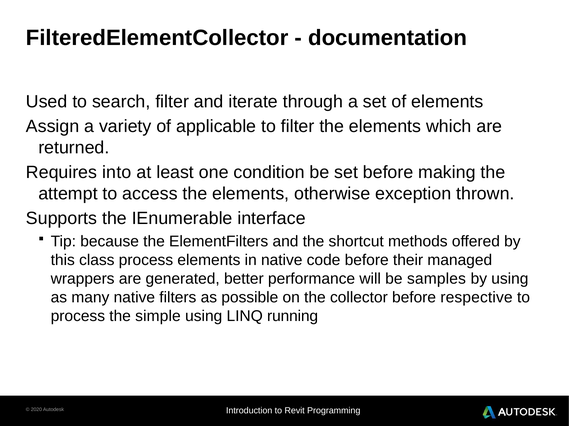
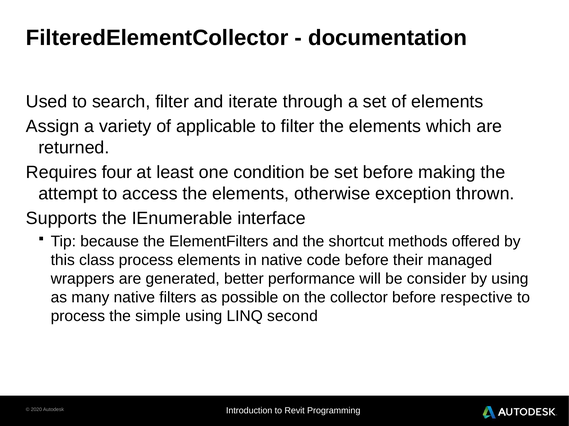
into: into -> four
samples: samples -> consider
running: running -> second
